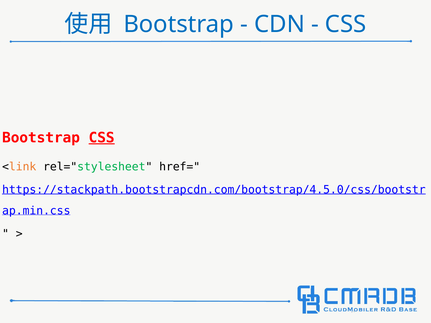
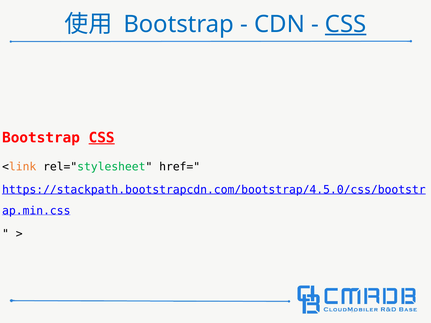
CSS at (346, 24) underline: none -> present
